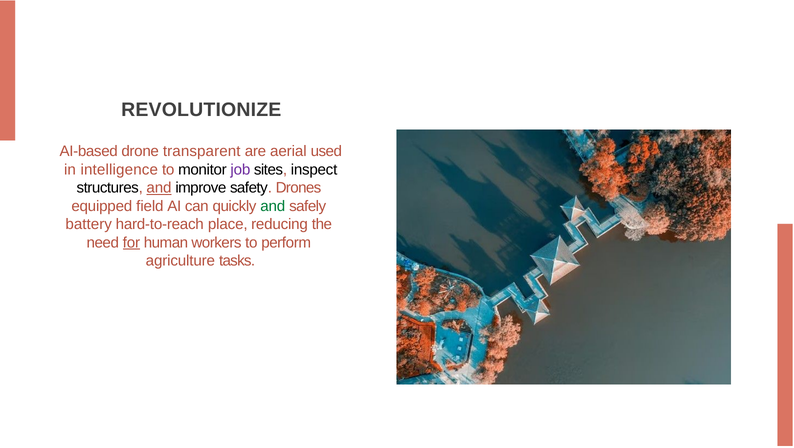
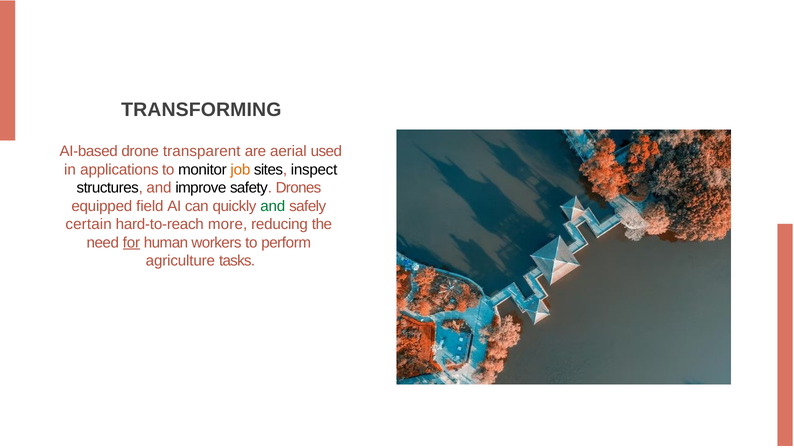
REVOLUTIONIZE: REVOLUTIONIZE -> TRANSFORMING
intelligence: intelligence -> applications
job colour: purple -> orange
and at (159, 188) underline: present -> none
battery: battery -> certain
place: place -> more
